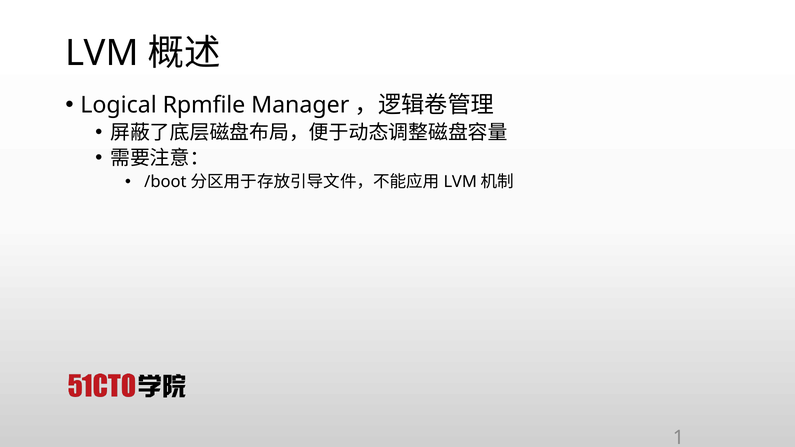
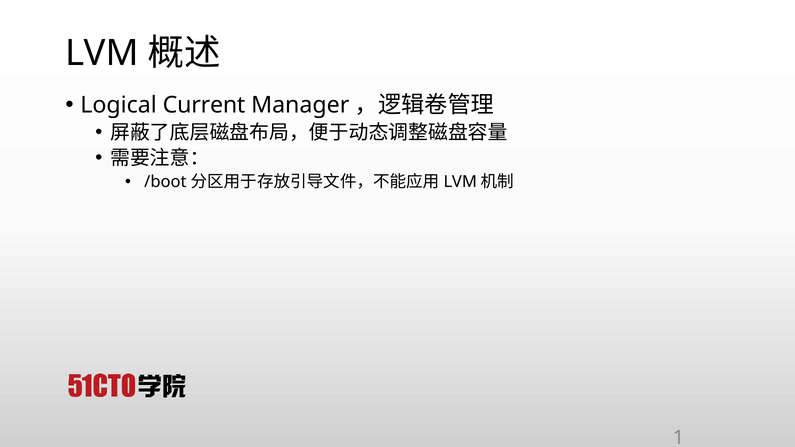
Rpmfile: Rpmfile -> Current
